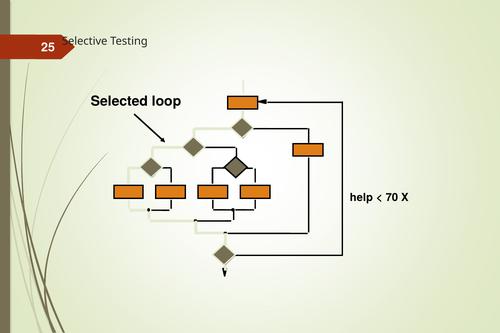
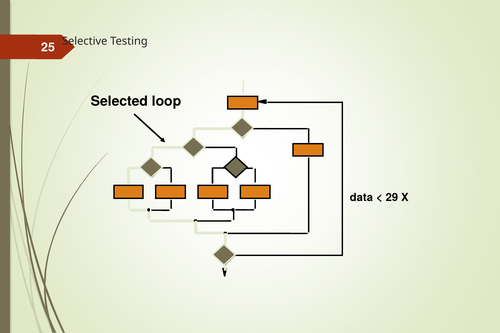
help: help -> data
70: 70 -> 29
